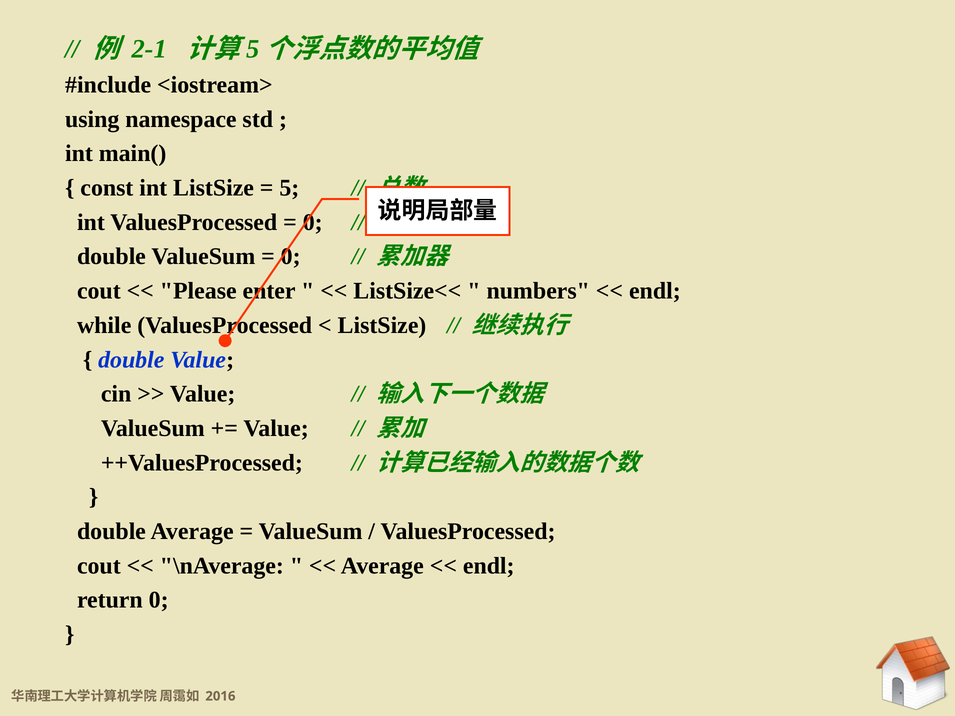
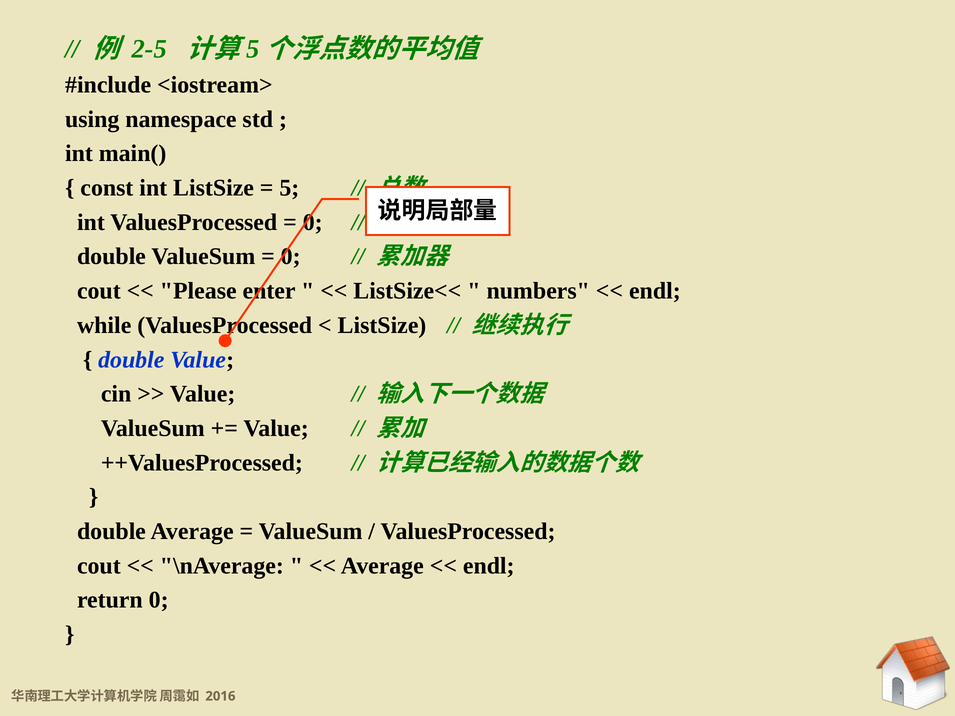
2-1: 2-1 -> 2-5
